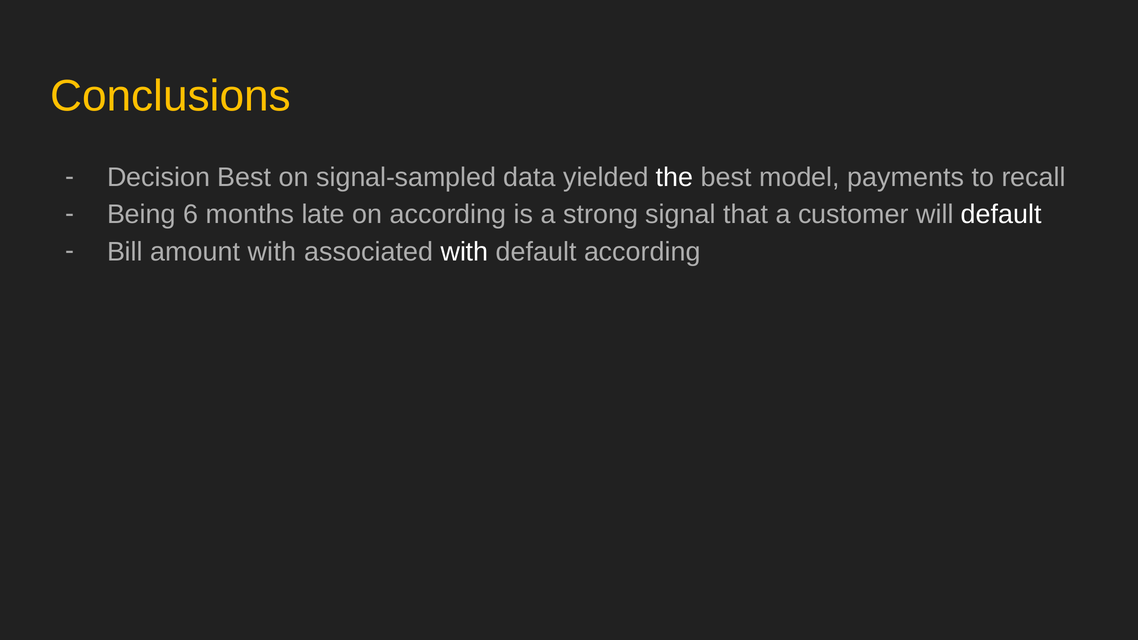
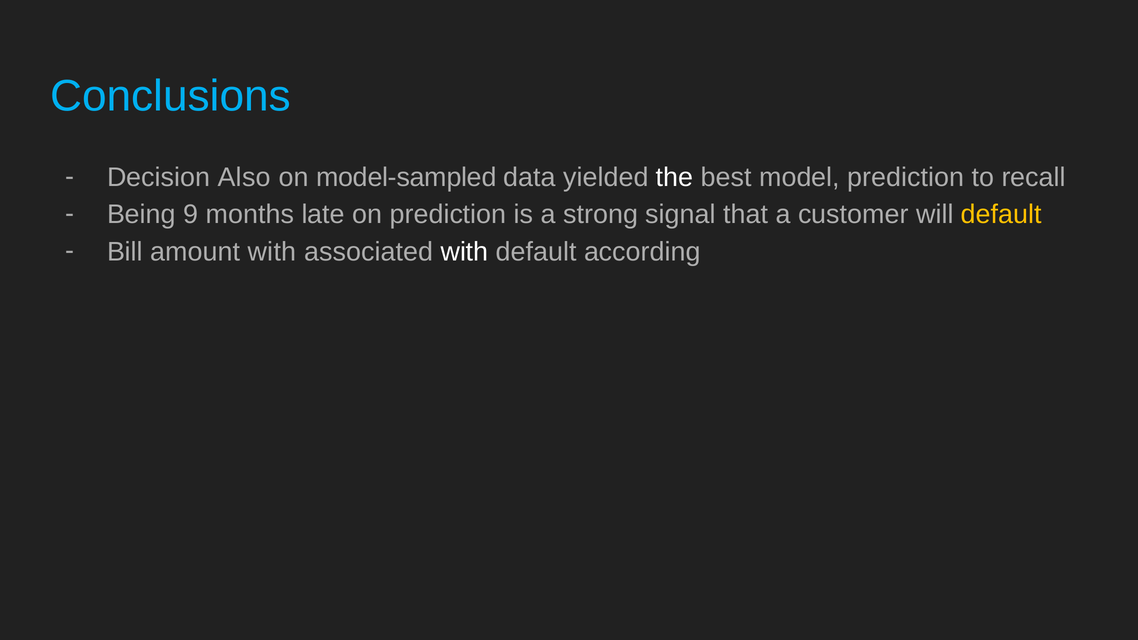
Conclusions colour: yellow -> light blue
Decision Best: Best -> Also
signal-sampled: signal-sampled -> model-sampled
model payments: payments -> prediction
6: 6 -> 9
on according: according -> prediction
default at (1001, 215) colour: white -> yellow
